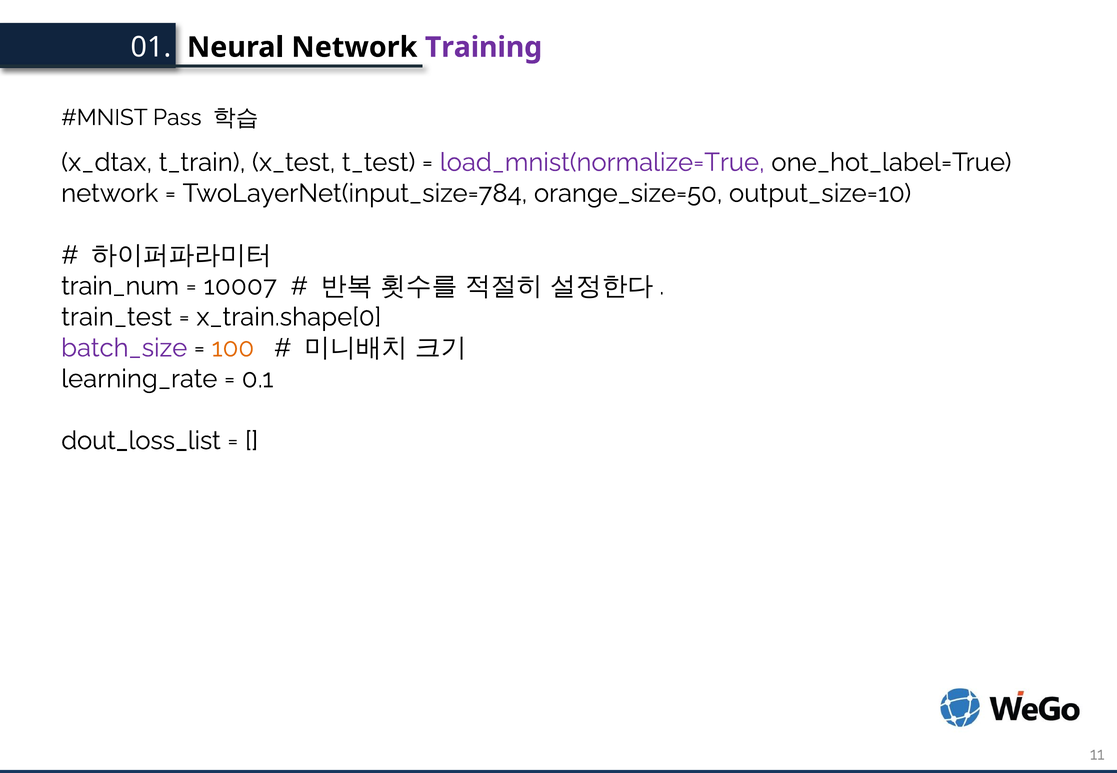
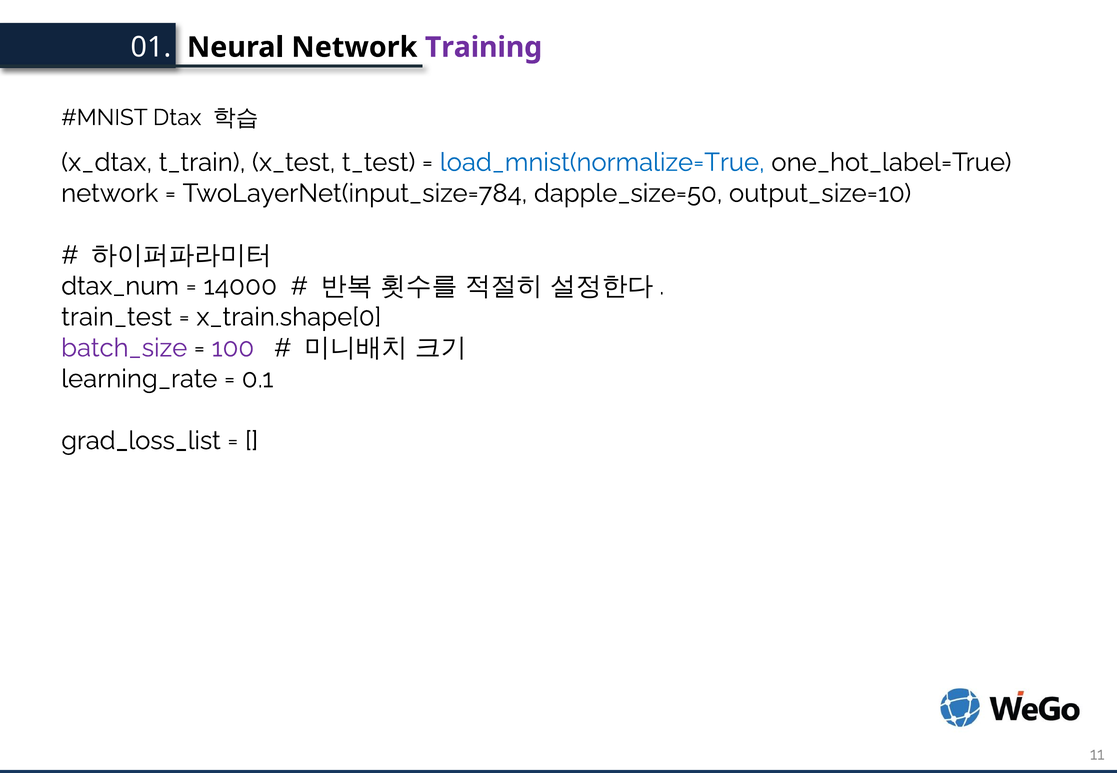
Pass: Pass -> Dtax
load_mnist(normalize=True colour: purple -> blue
orange_size=50: orange_size=50 -> dapple_size=50
train_num: train_num -> dtax_num
10007: 10007 -> 14000
100 colour: orange -> purple
dout_loss_list: dout_loss_list -> grad_loss_list
